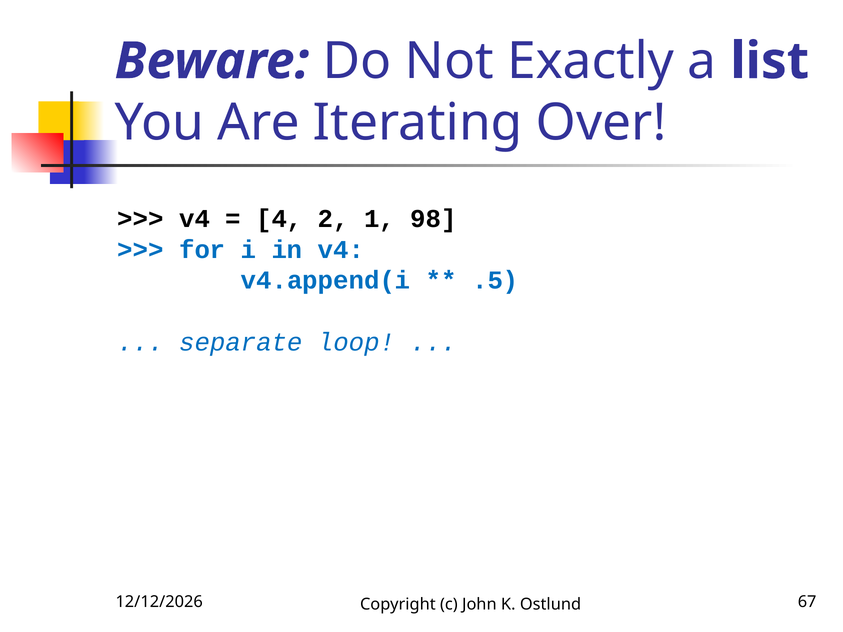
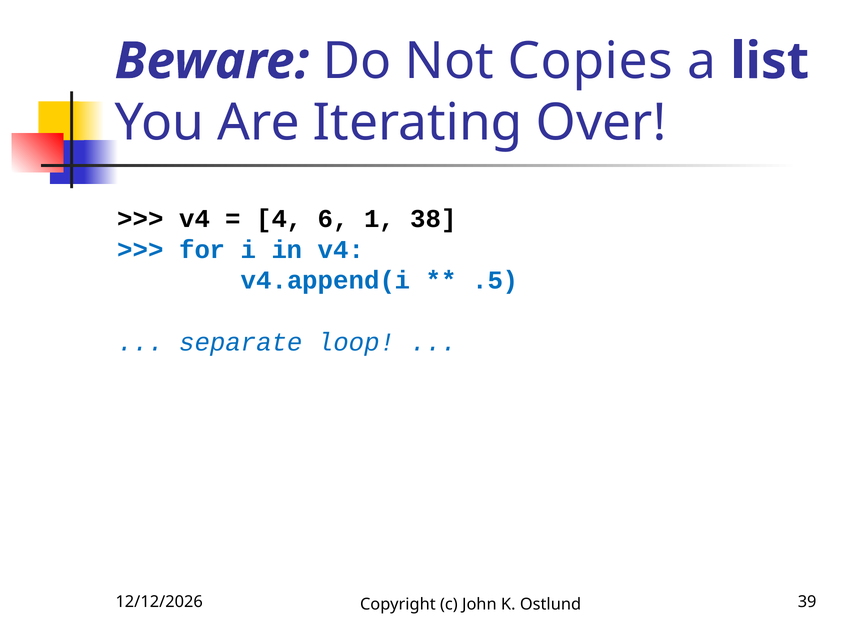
Exactly: Exactly -> Copies
2: 2 -> 6
98: 98 -> 38
67: 67 -> 39
